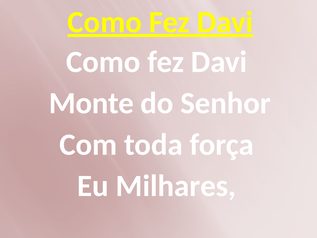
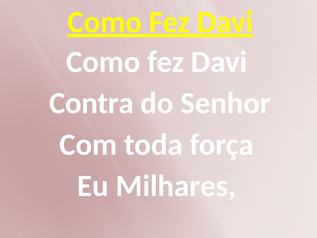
Monte: Monte -> Contra
